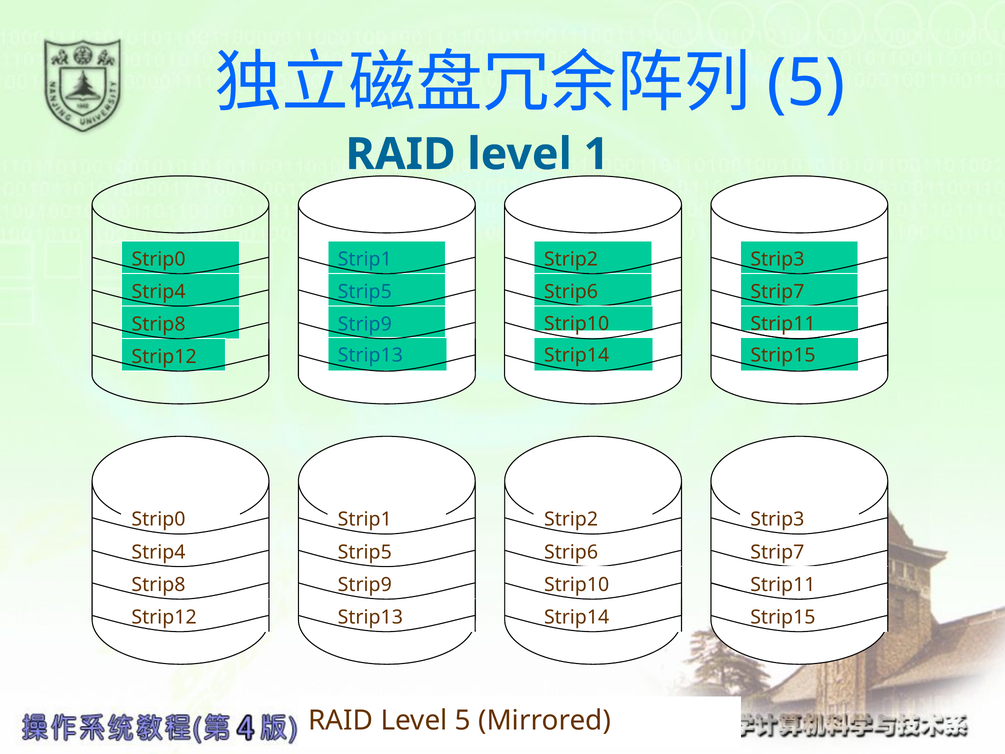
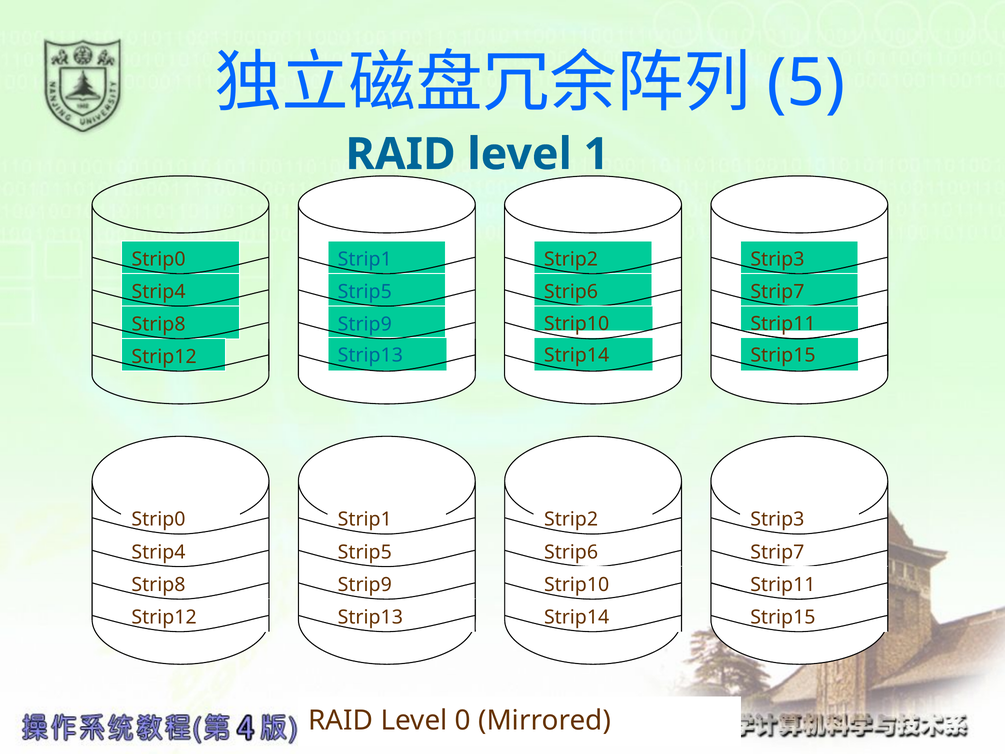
Level 5: 5 -> 0
